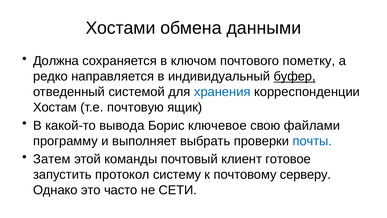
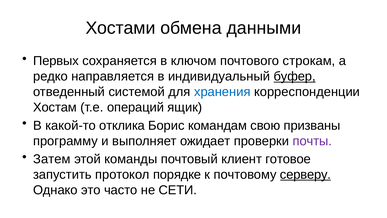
Должна: Должна -> Первых
пометку: пометку -> строкам
почтовую: почтовую -> операций
вывода: вывода -> отклика
ключевое: ключевое -> командам
файлами: файлами -> призваны
выбрать: выбрать -> ожидает
почты colour: blue -> purple
систему: систему -> порядке
серверу underline: none -> present
